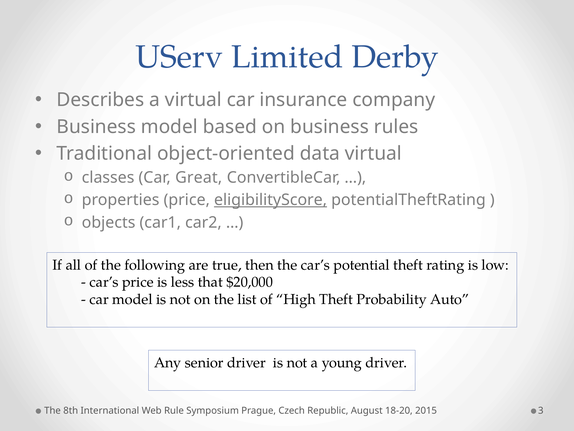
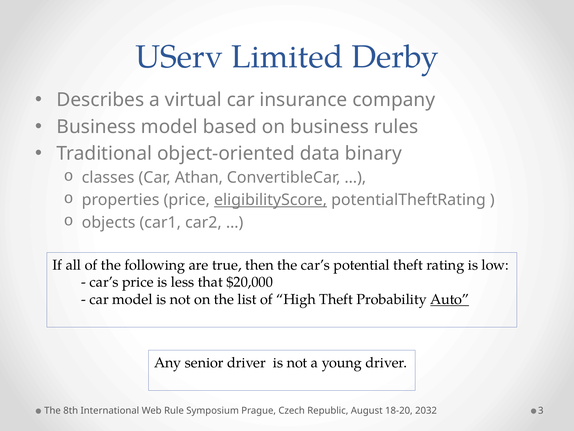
data virtual: virtual -> binary
Great: Great -> Athan
Auto underline: none -> present
2015: 2015 -> 2032
